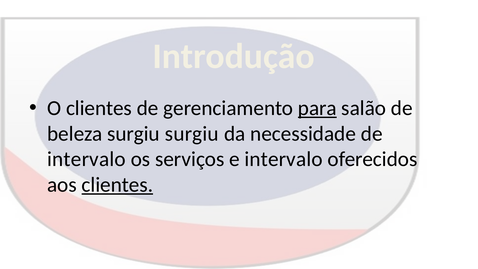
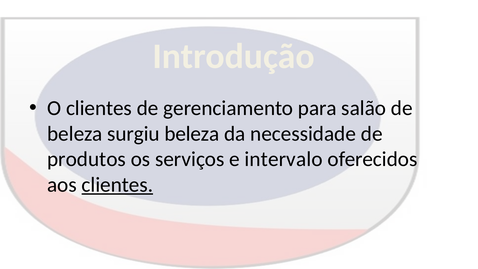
para underline: present -> none
surgiu surgiu: surgiu -> beleza
intervalo at (86, 159): intervalo -> produtos
